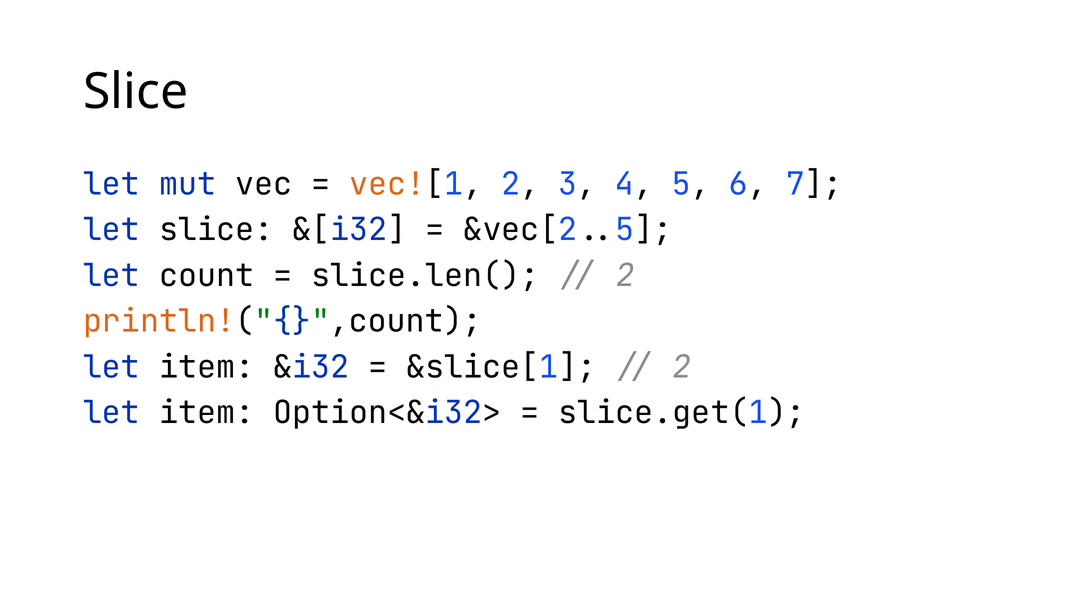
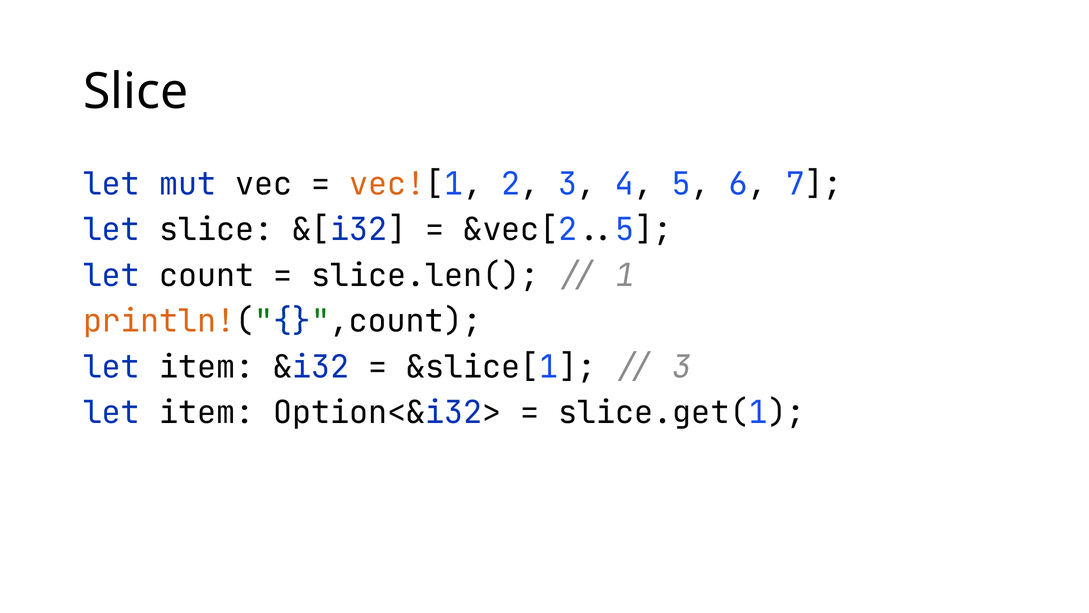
2 at (625, 275): 2 -> 1
2 at (682, 367): 2 -> 3
